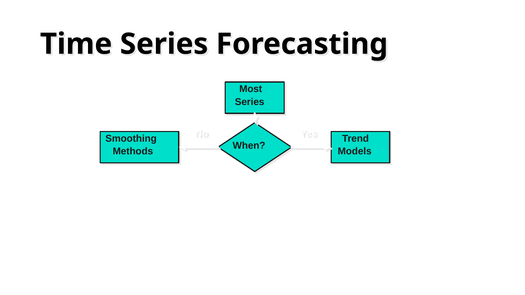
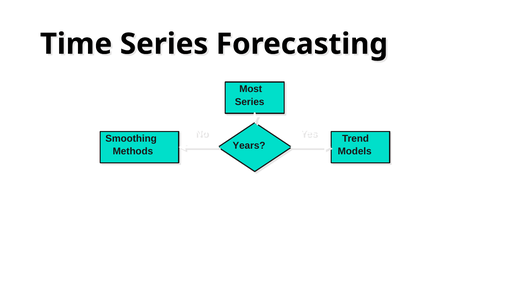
When: When -> Years
